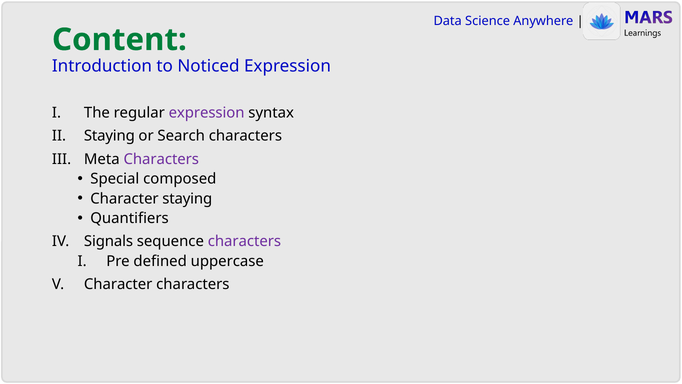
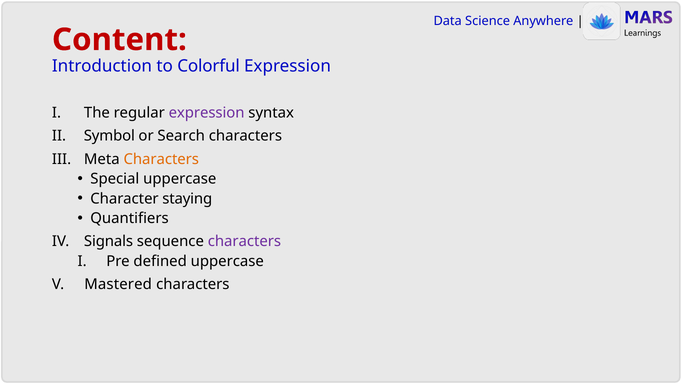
Content colour: green -> red
Noticed: Noticed -> Colorful
Staying at (109, 136): Staying -> Symbol
Characters at (161, 159) colour: purple -> orange
Special composed: composed -> uppercase
Character at (118, 284): Character -> Mastered
